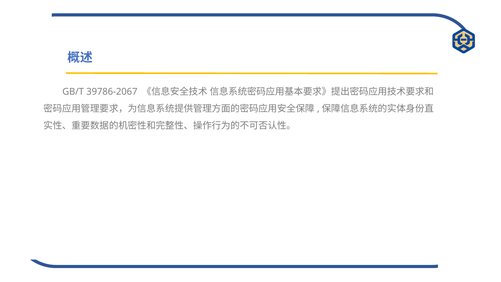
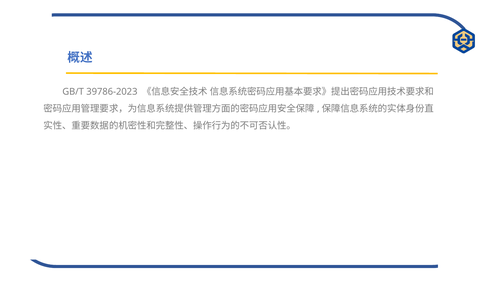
39786-2067: 39786-2067 -> 39786-2023
